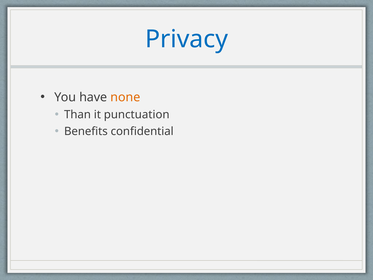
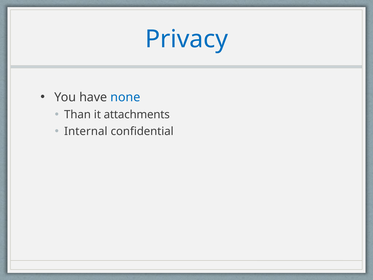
none colour: orange -> blue
punctuation: punctuation -> attachments
Benefits: Benefits -> Internal
